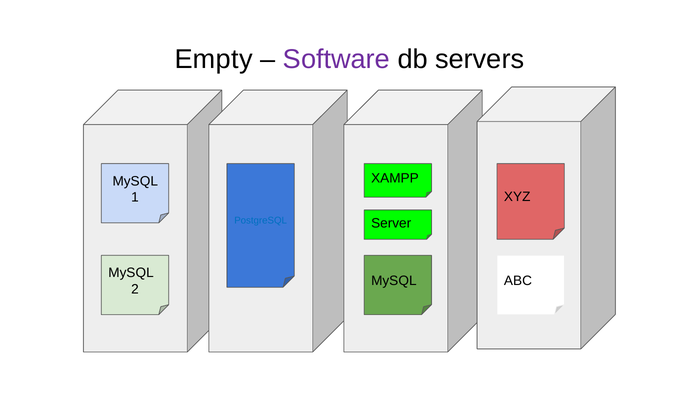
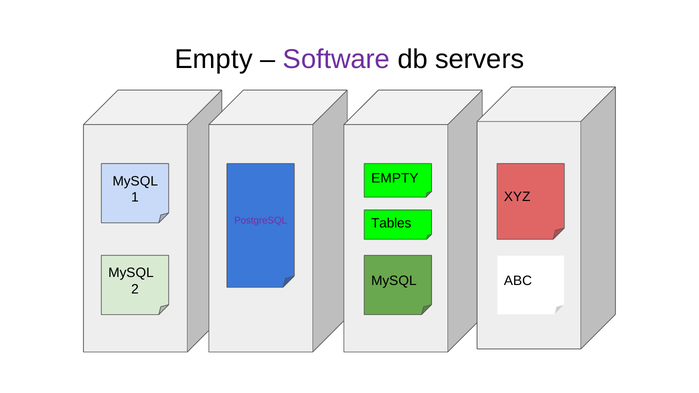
XAMPP at (395, 179): XAMPP -> EMPTY
PostgreSQL colour: blue -> purple
Server: Server -> Tables
